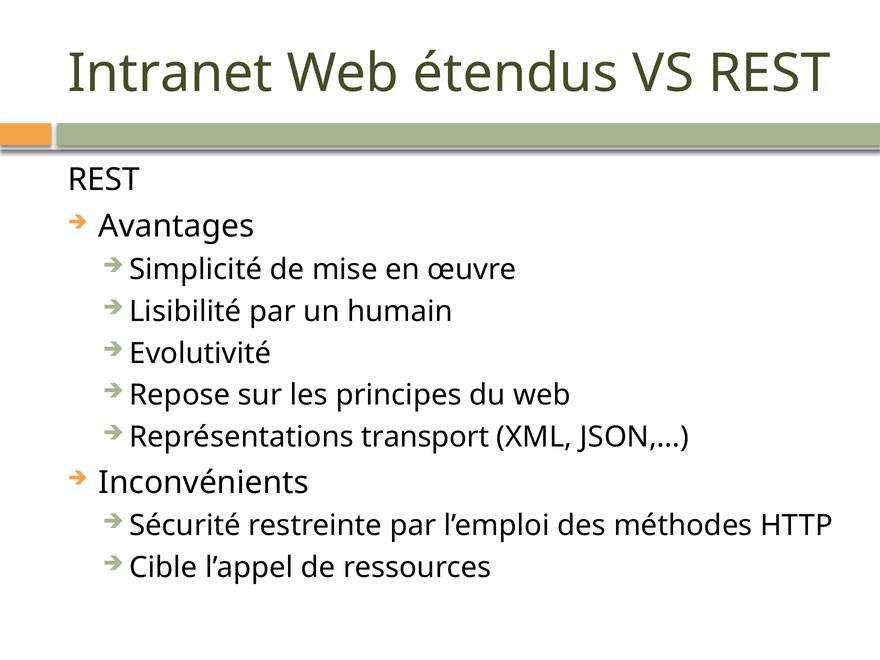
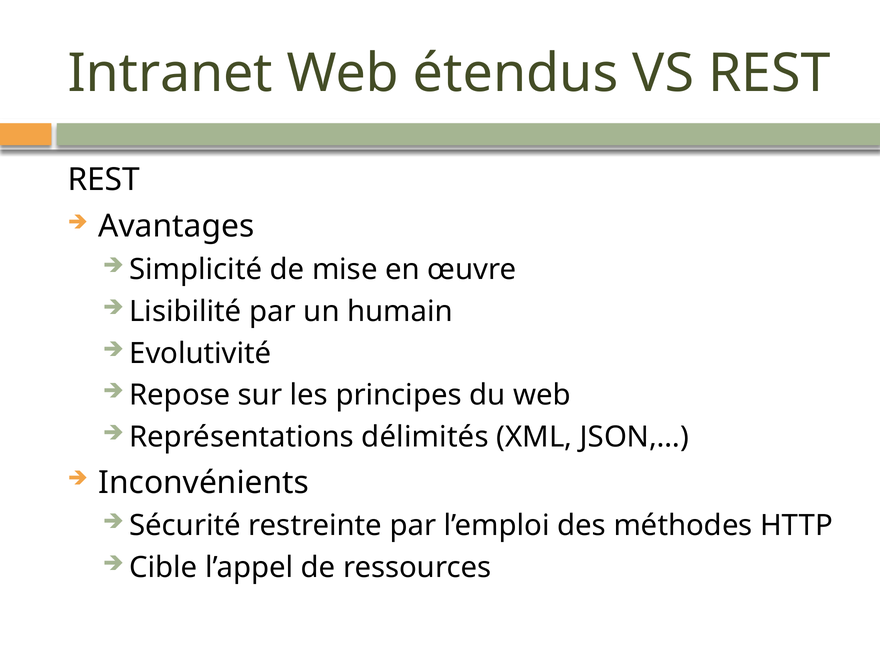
transport: transport -> délimités
